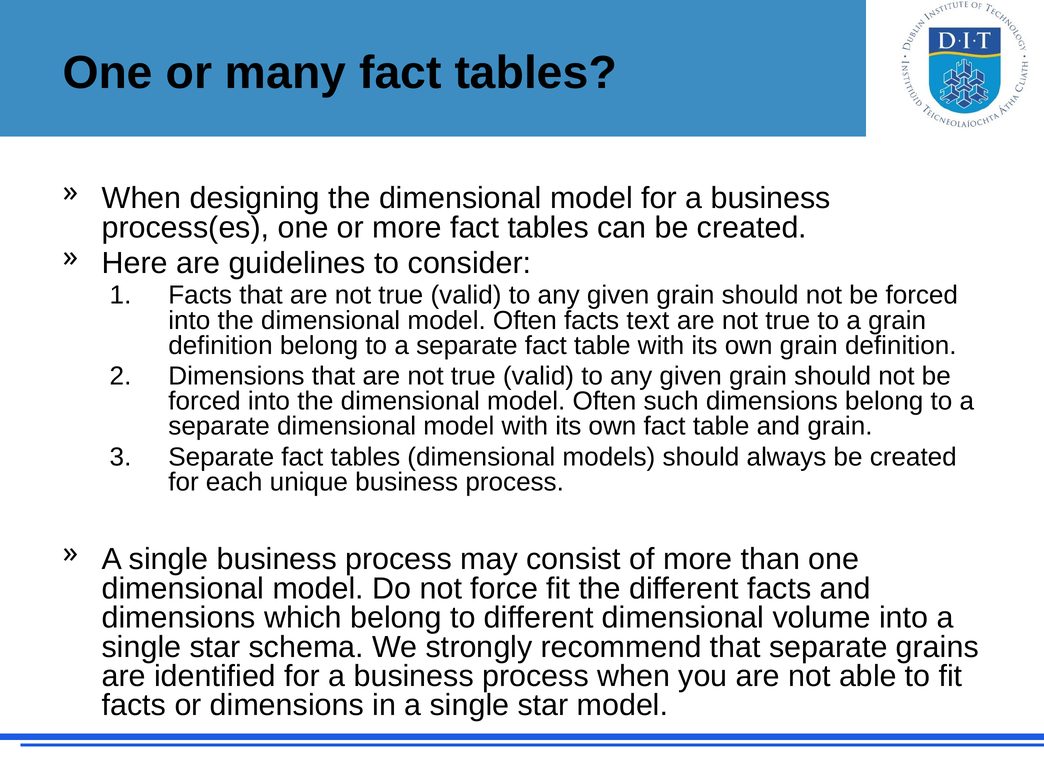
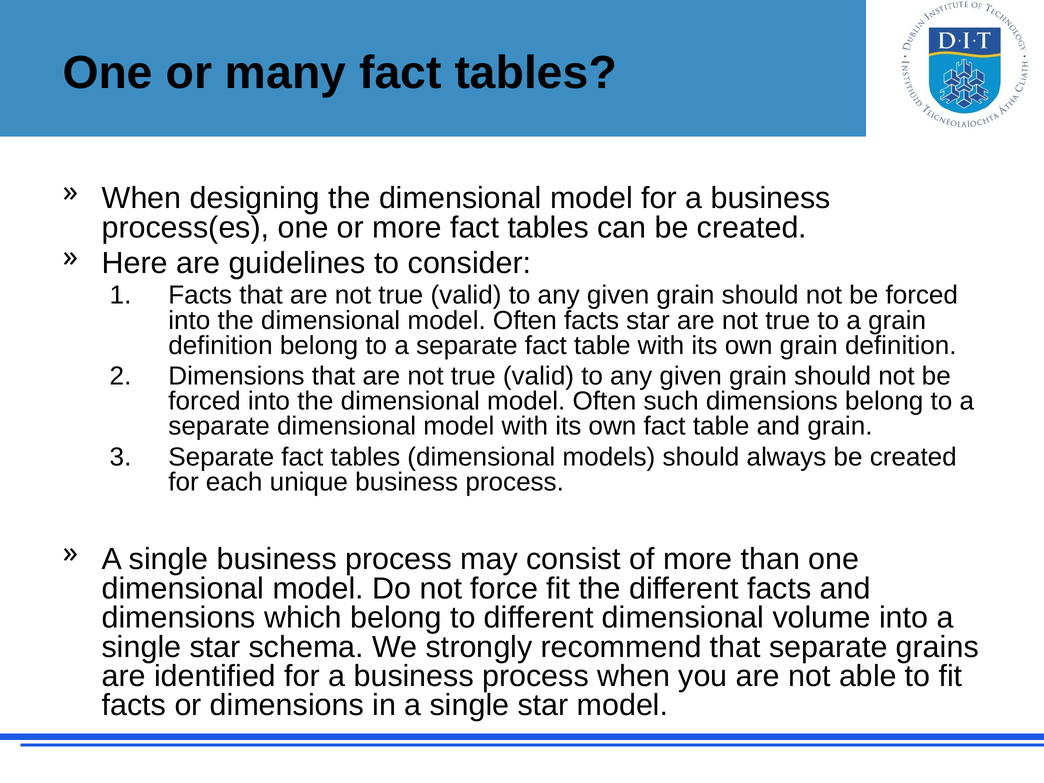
facts text: text -> star
